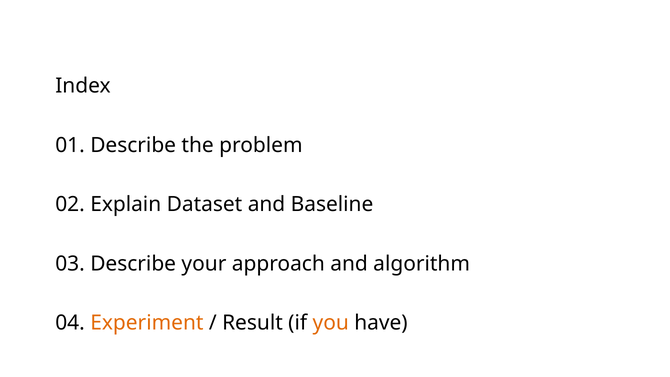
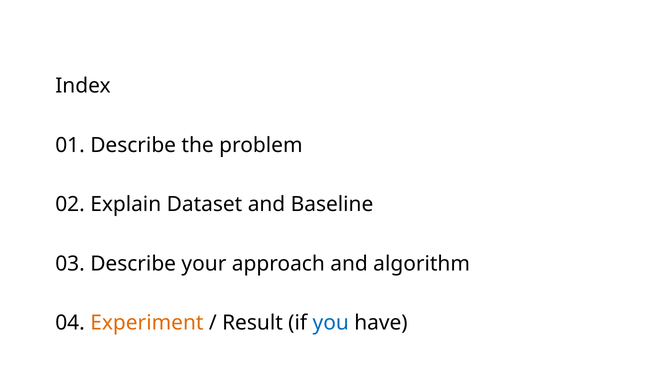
you colour: orange -> blue
